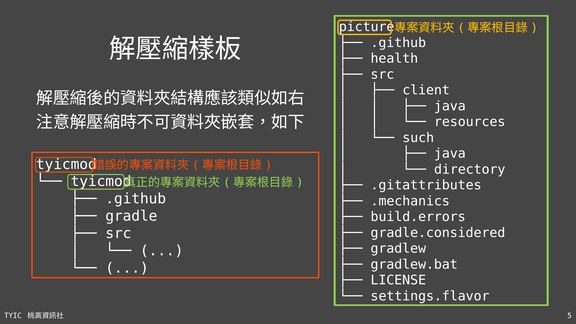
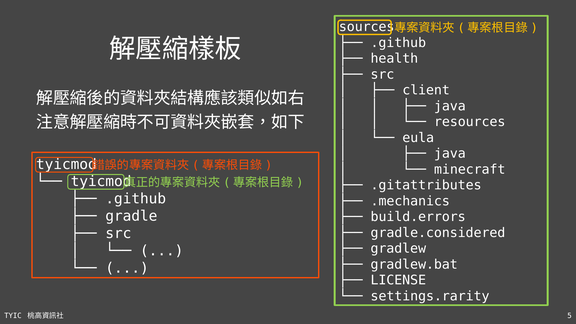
picture: picture -> sources
such: such -> eula
directory: directory -> minecraft
settings.flavor: settings.flavor -> settings.rarity
